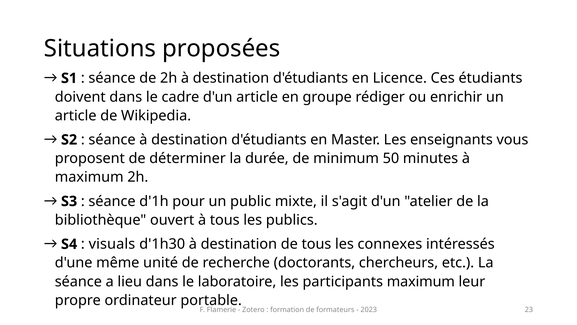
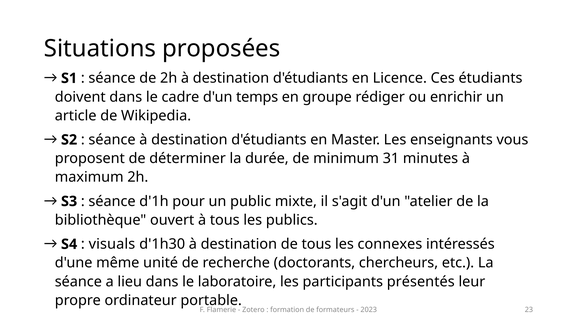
d'un article: article -> temps
50: 50 -> 31
participants maximum: maximum -> présentés
